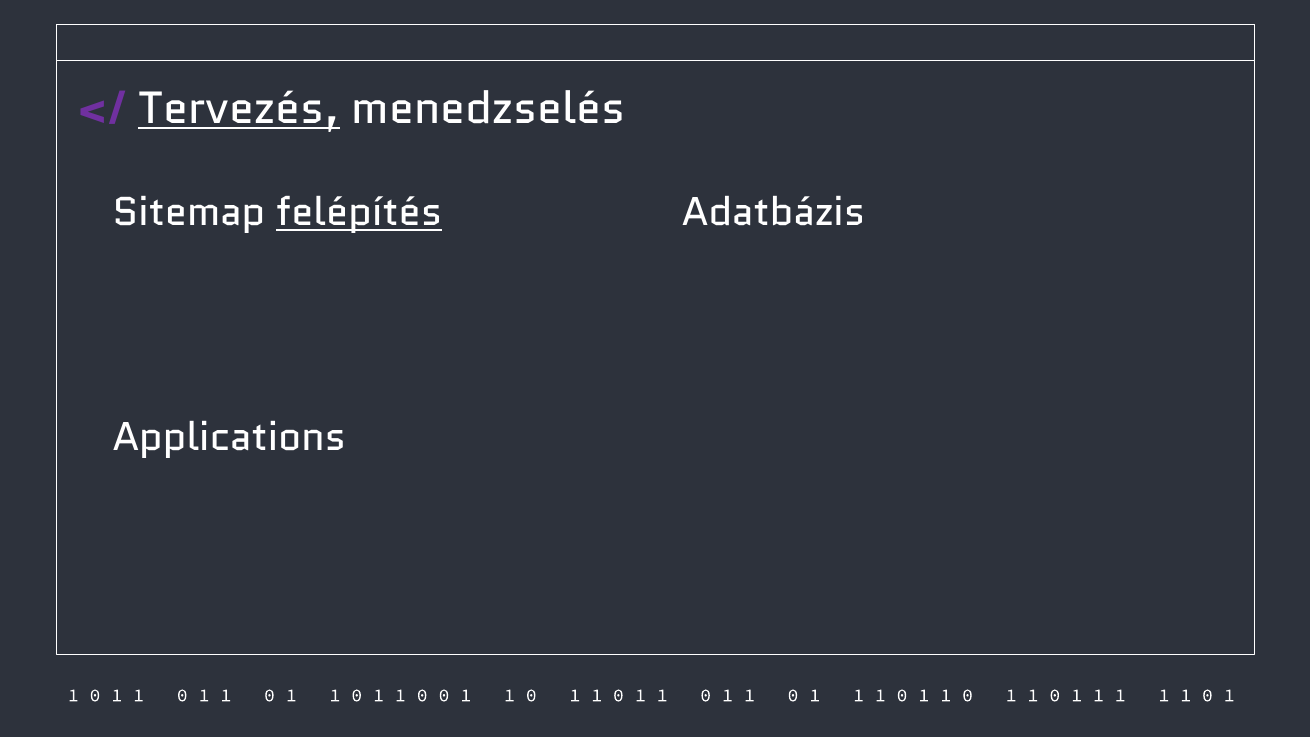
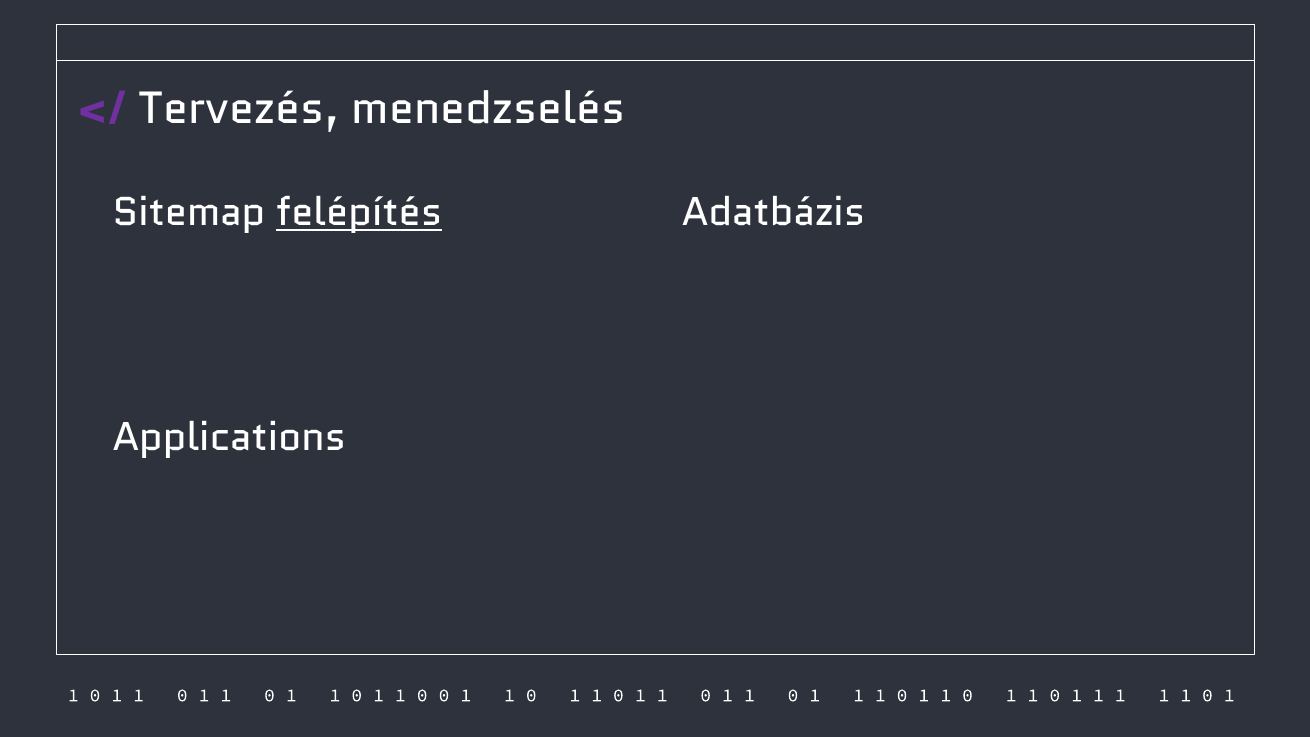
Tervezés underline: present -> none
